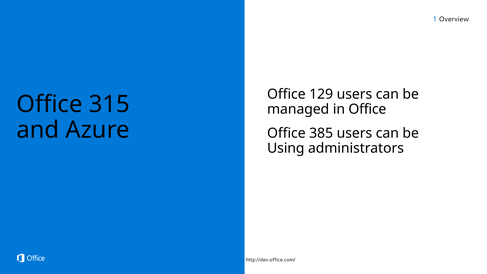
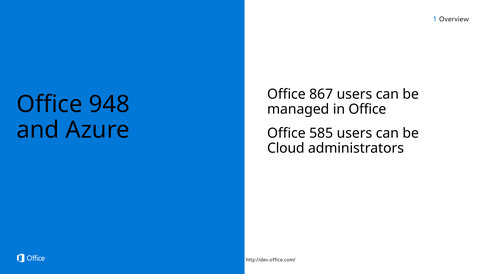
129: 129 -> 867
315: 315 -> 948
385: 385 -> 585
Using: Using -> Cloud
